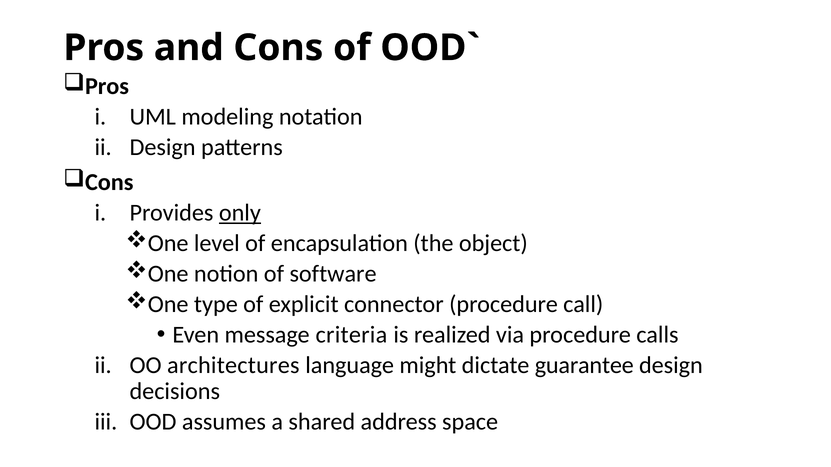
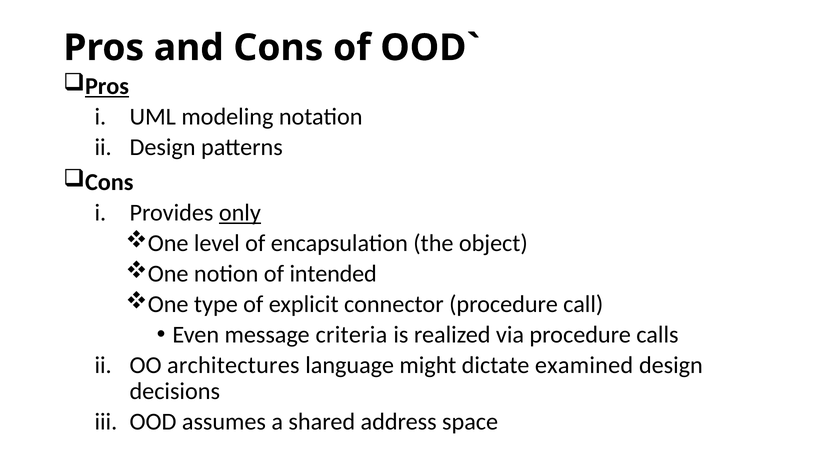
Pros at (107, 87) underline: none -> present
software: software -> intended
guarantee: guarantee -> examined
